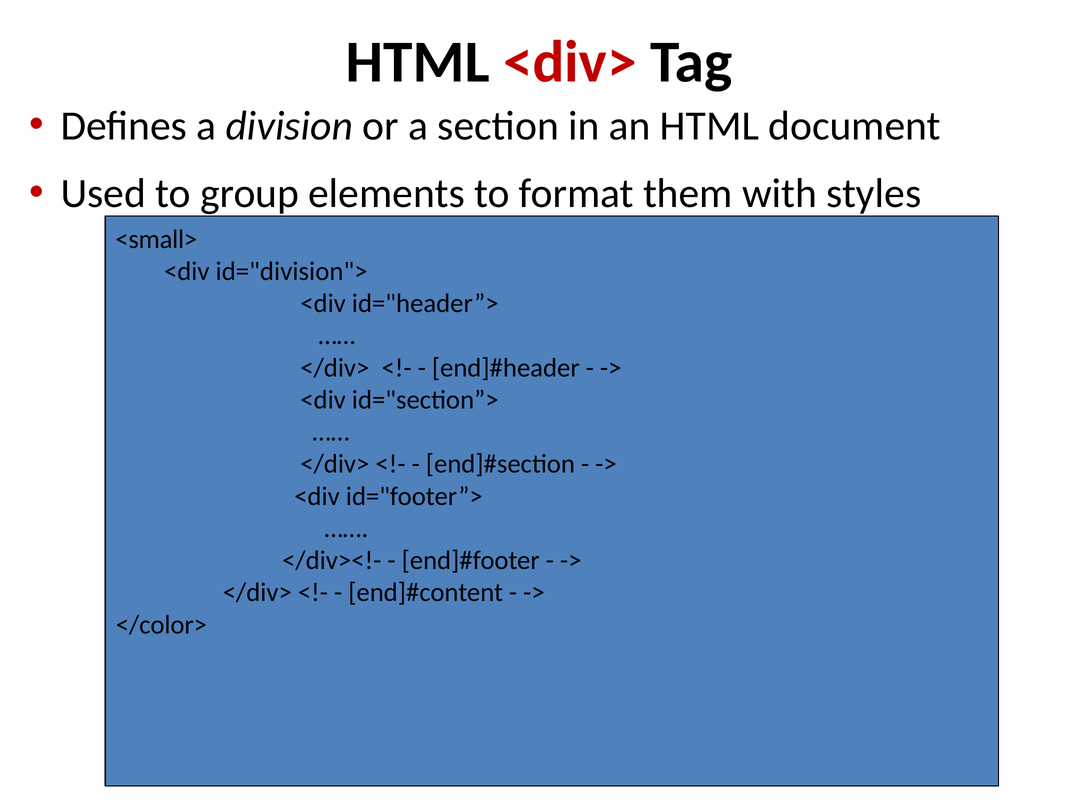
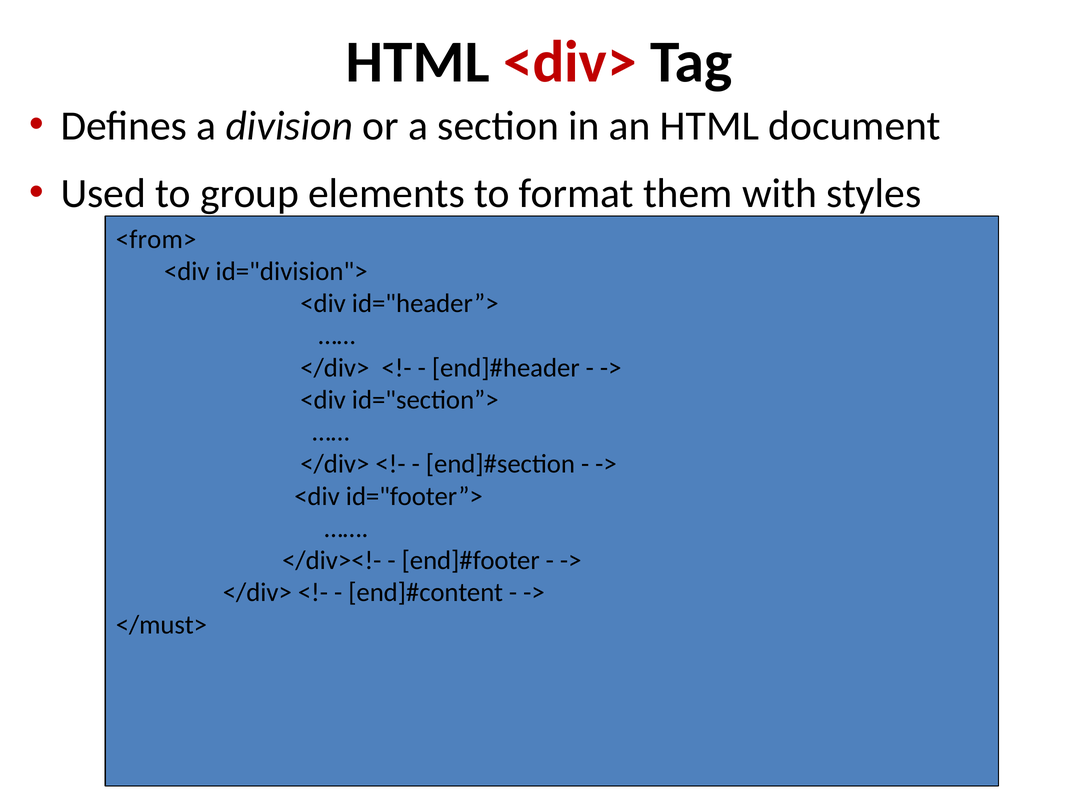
<small>: <small> -> <from>
</color>: </color> -> </must>
